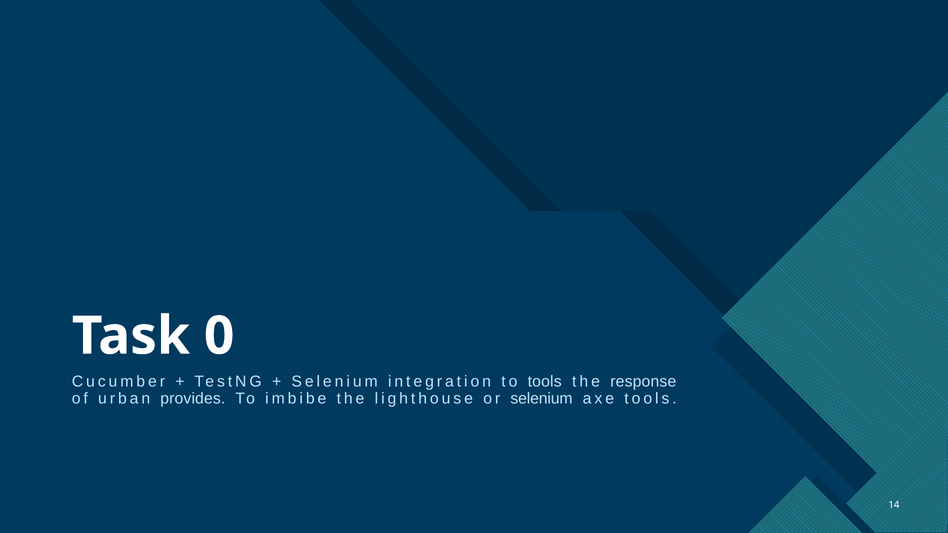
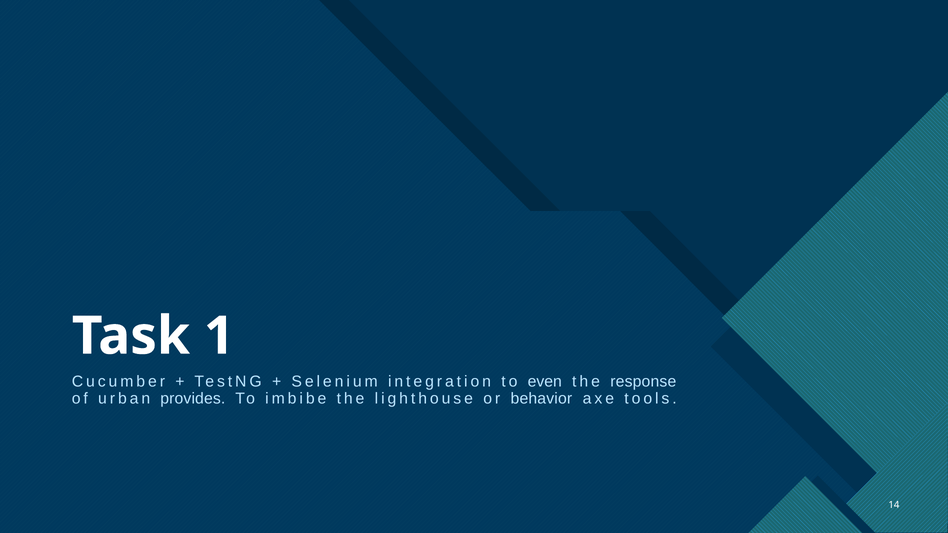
0: 0 -> 1
to tools: tools -> even
or selenium: selenium -> behavior
